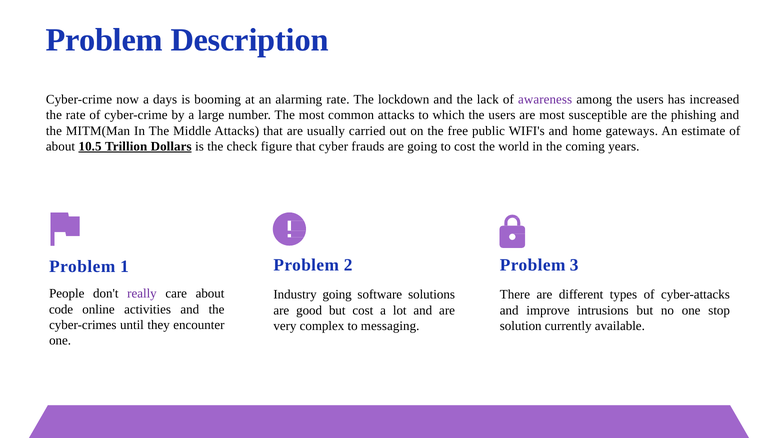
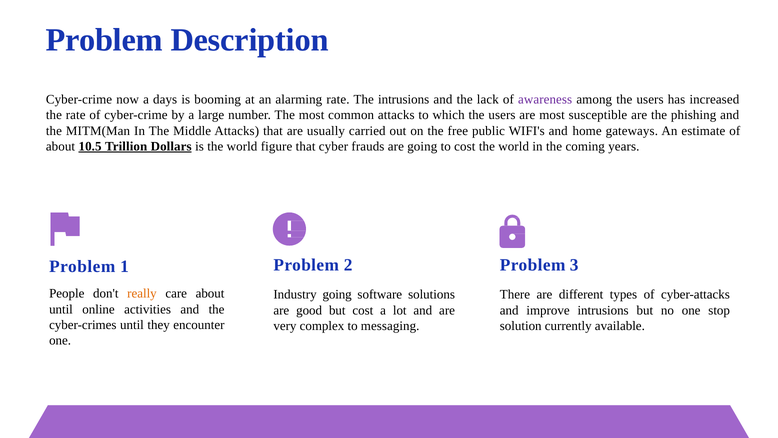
The lockdown: lockdown -> intrusions
is the check: check -> world
really colour: purple -> orange
code at (61, 309): code -> until
